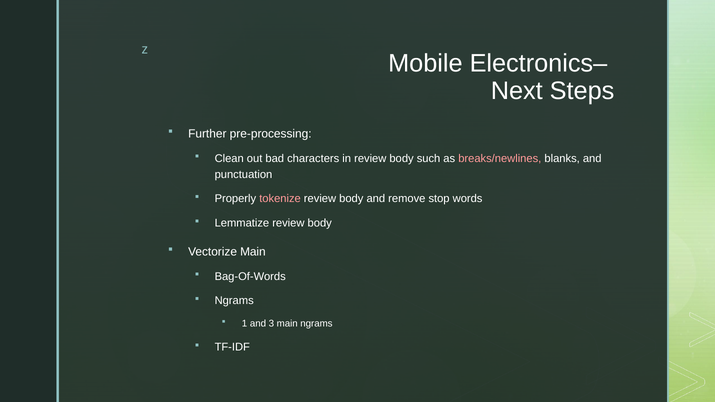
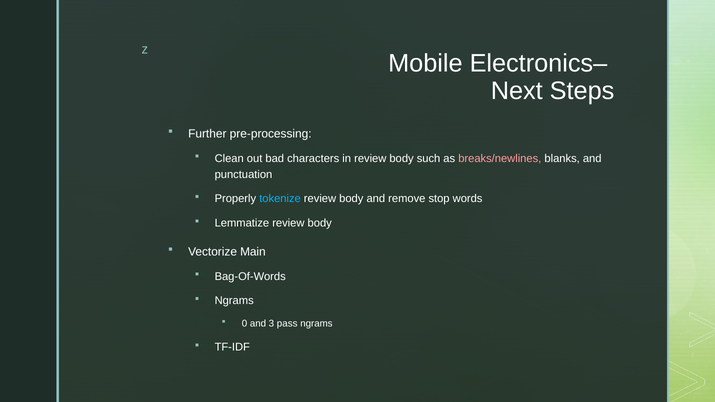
tokenize colour: pink -> light blue
1: 1 -> 0
3 main: main -> pass
